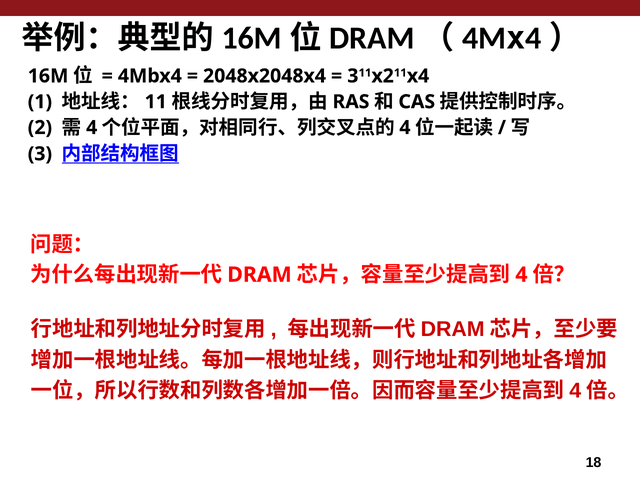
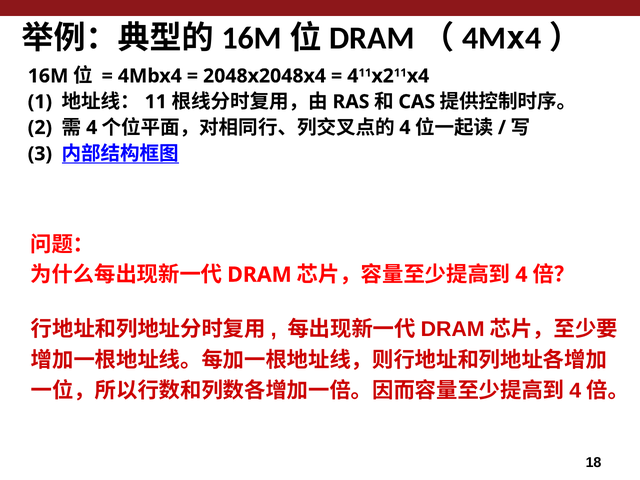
3 at (353, 76): 3 -> 4
